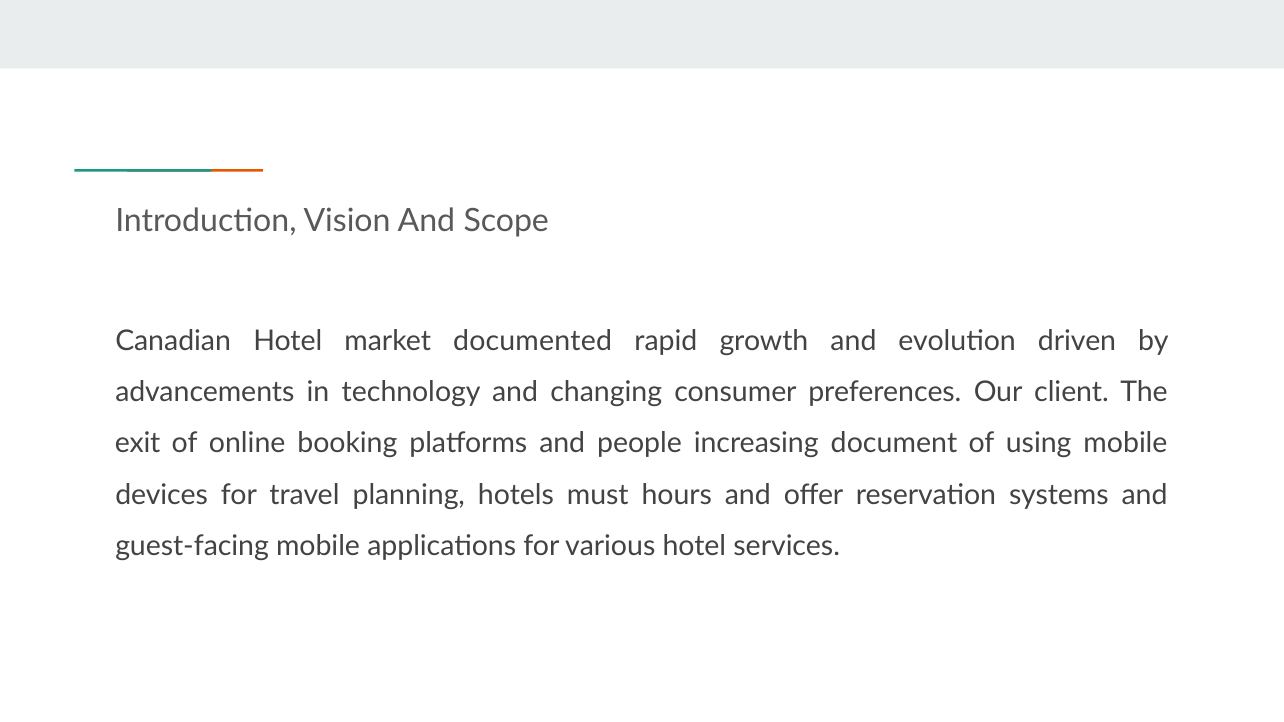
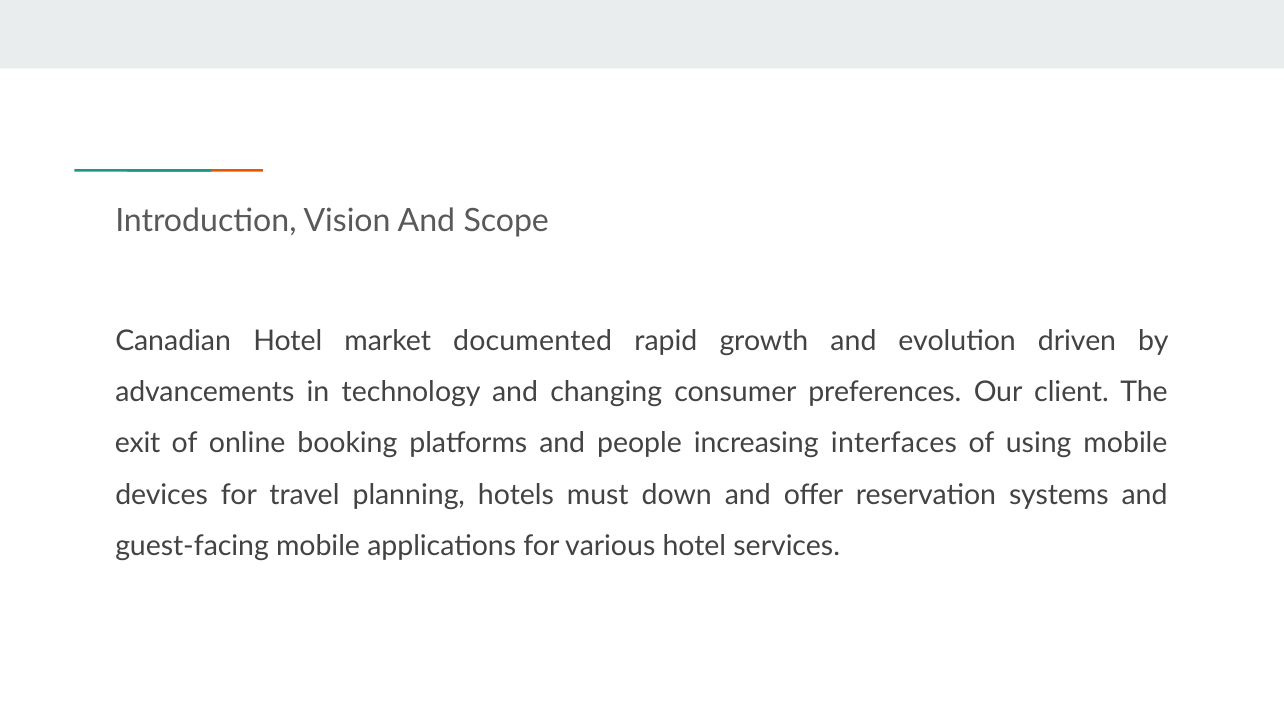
document: document -> interfaces
hours: hours -> down
